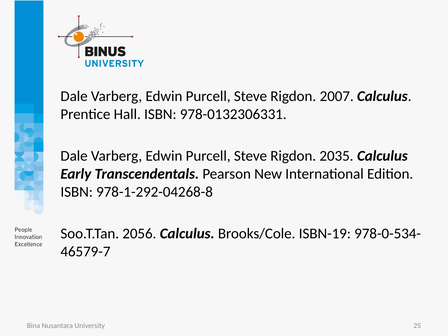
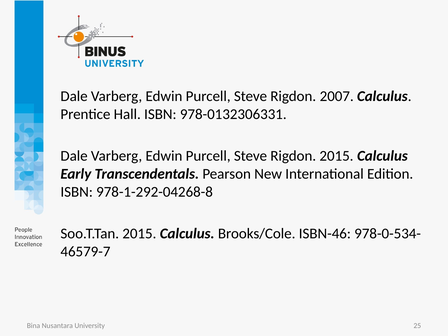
Rigdon 2035: 2035 -> 2015
Soo.T.Tan 2056: 2056 -> 2015
ISBN-19: ISBN-19 -> ISBN-46
